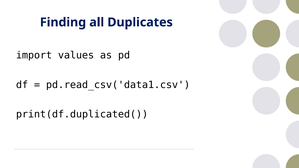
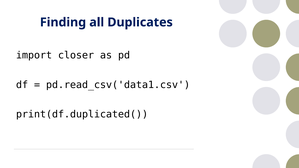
values: values -> closer
